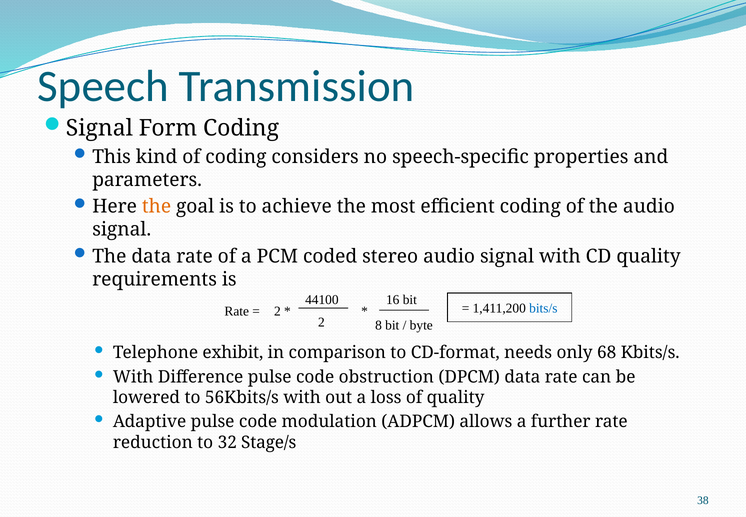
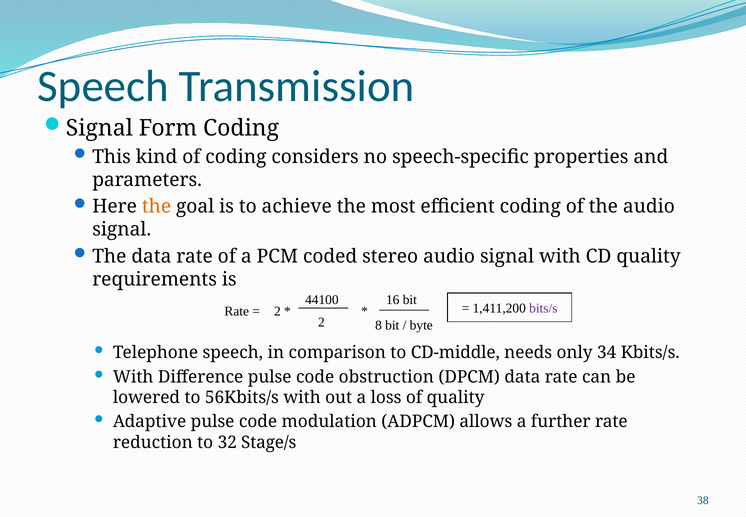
bits/s colour: blue -> purple
Telephone exhibit: exhibit -> speech
CD-format: CD-format -> CD-middle
68: 68 -> 34
